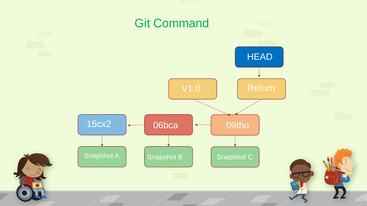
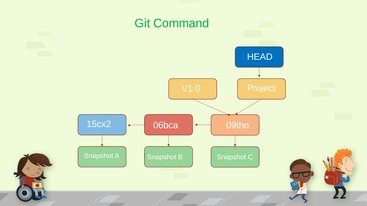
Return: Return -> Project
